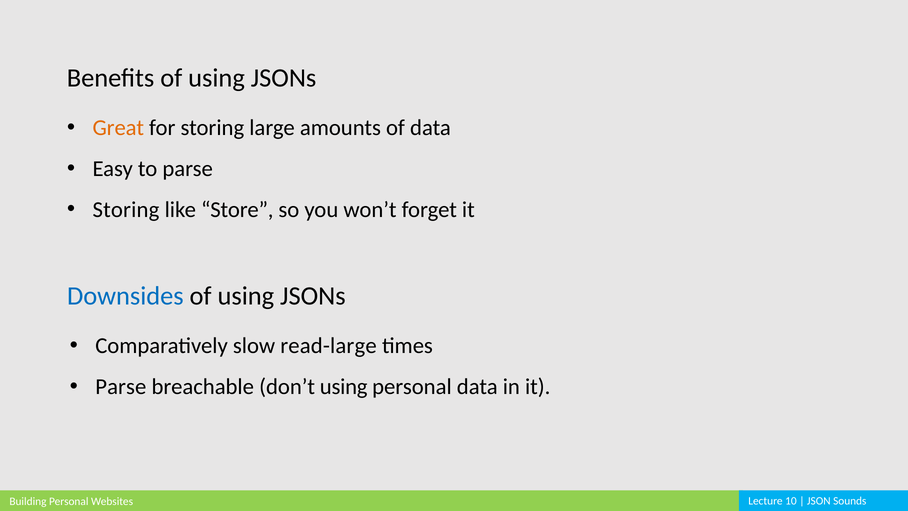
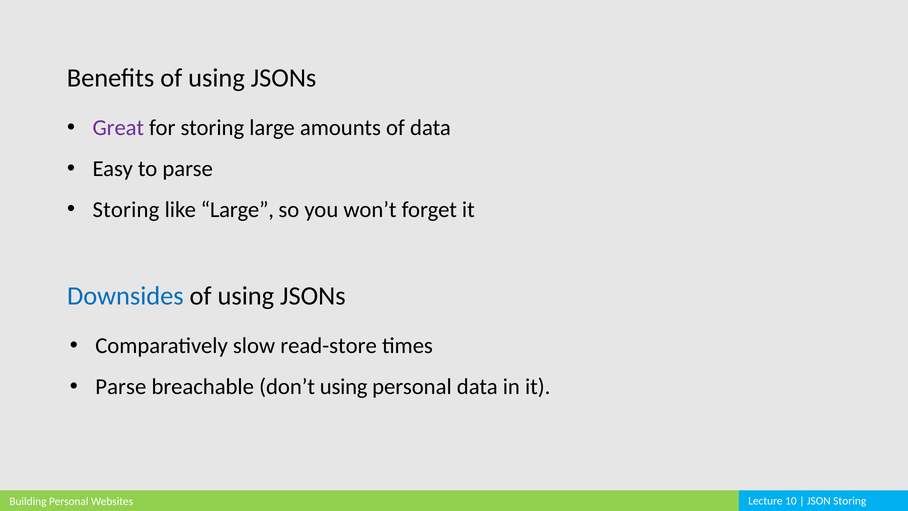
Great colour: orange -> purple
like Store: Store -> Large
read-large: read-large -> read-store
JSON Sounds: Sounds -> Storing
